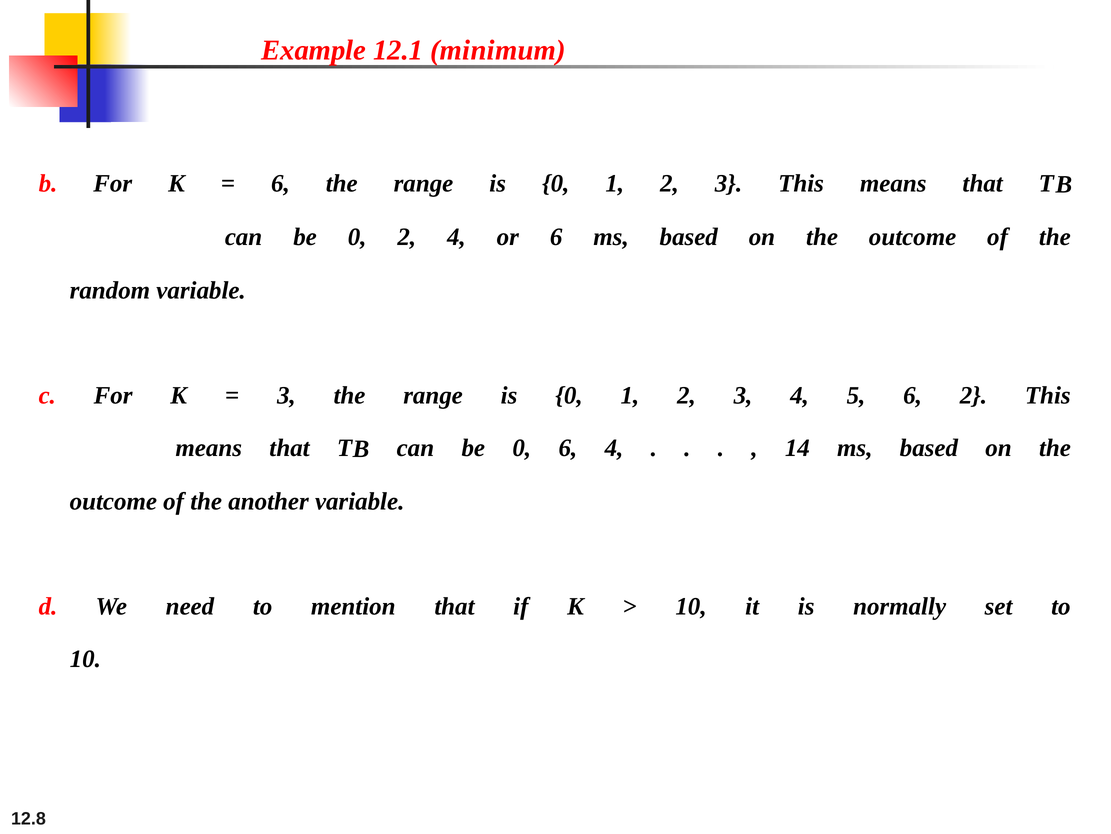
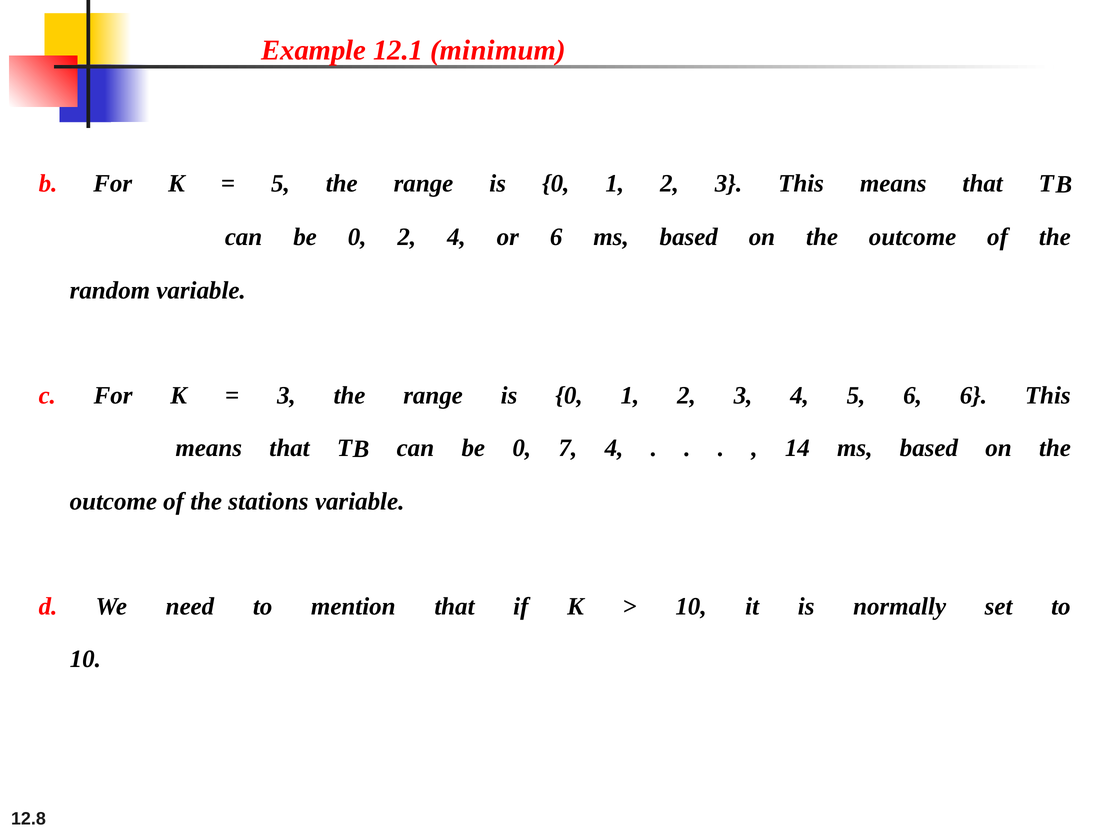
6 at (280, 184): 6 -> 5
6 2: 2 -> 6
0 6: 6 -> 7
another: another -> stations
